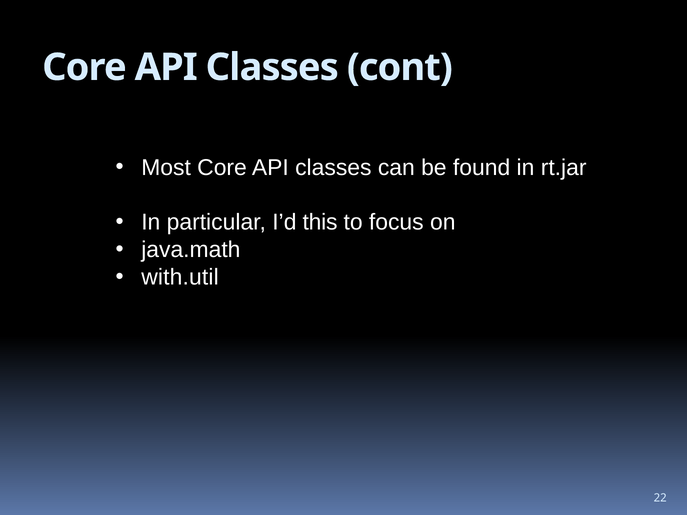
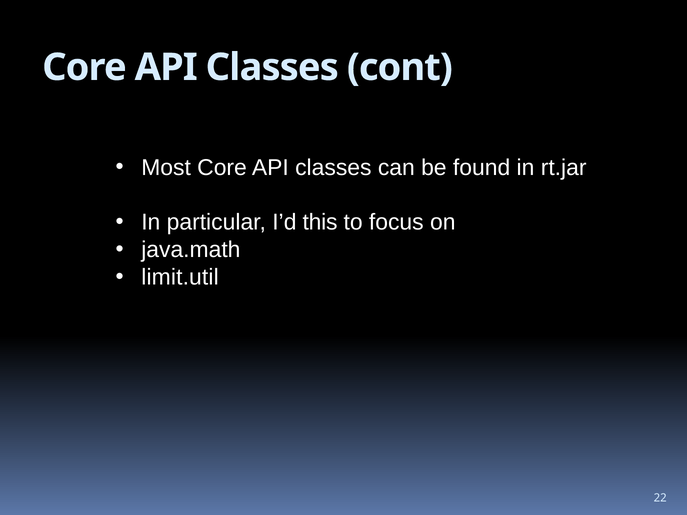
with.util: with.util -> limit.util
